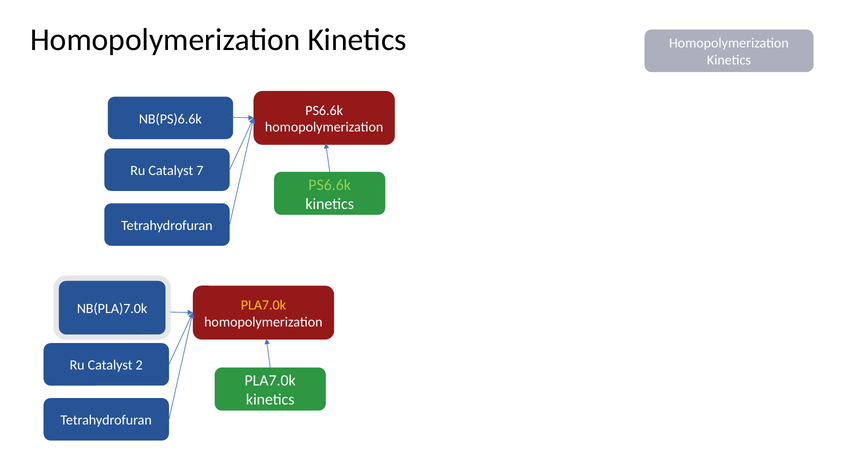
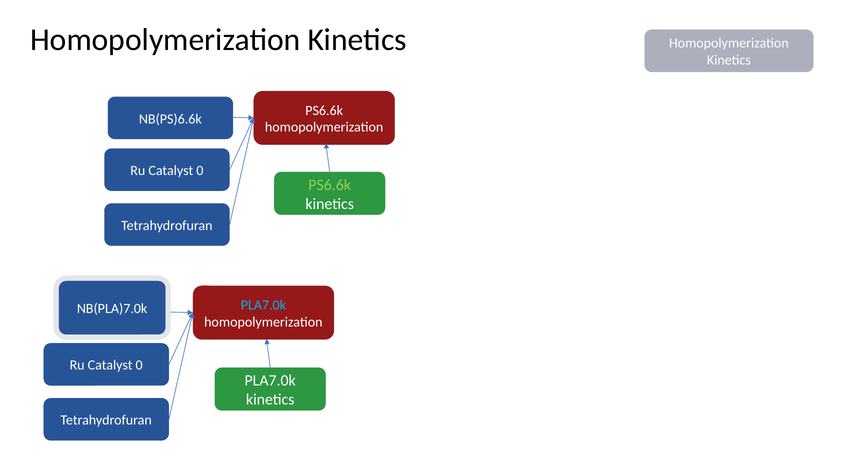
7 at (200, 171): 7 -> 0
PLA7.0k at (263, 305) colour: yellow -> light blue
2 at (139, 365): 2 -> 0
